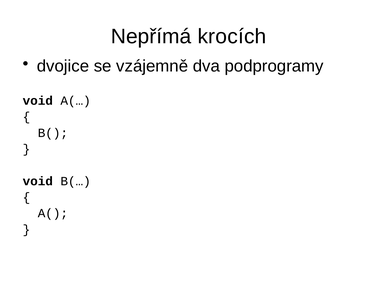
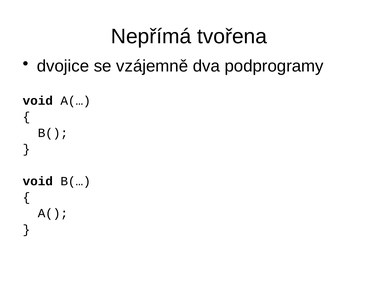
krocích: krocích -> tvořena
